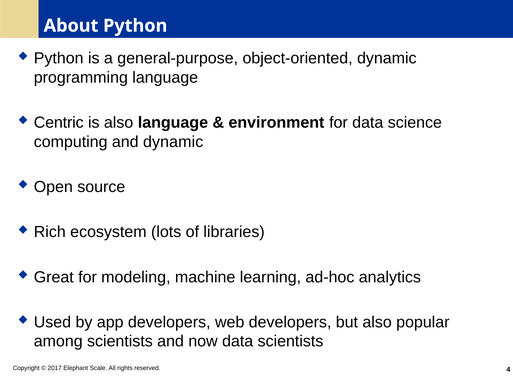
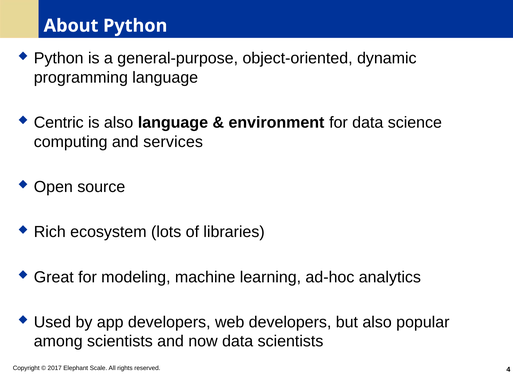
and dynamic: dynamic -> services
